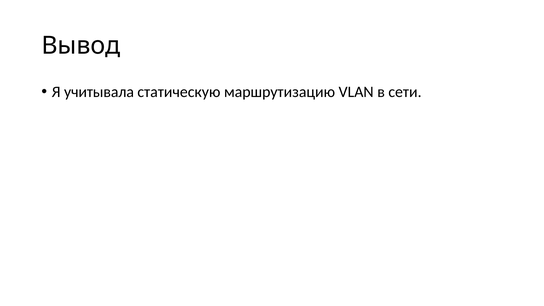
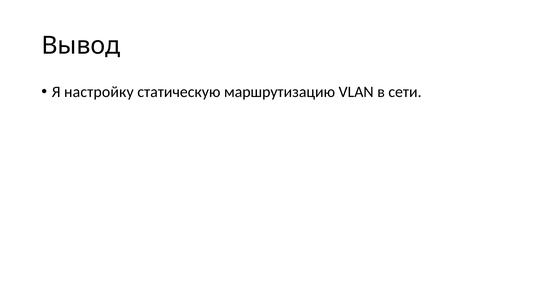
учитывала: учитывала -> настройку
